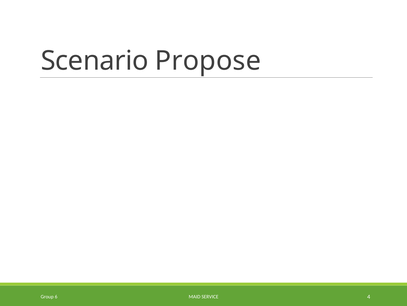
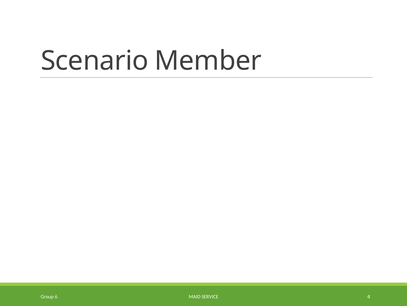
Propose: Propose -> Member
